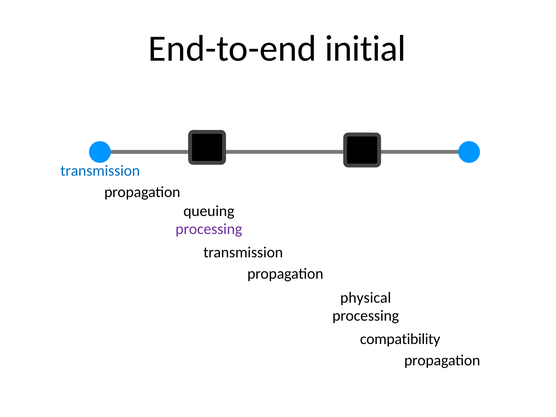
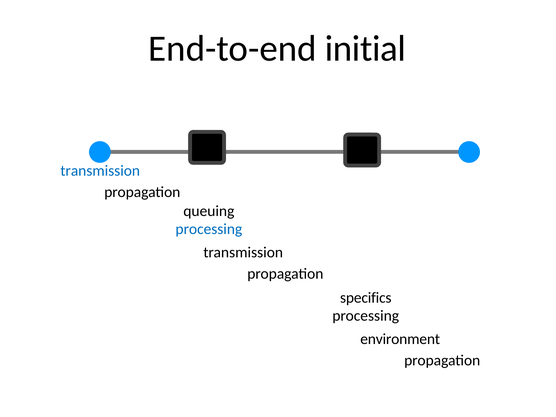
processing at (209, 229) colour: purple -> blue
physical: physical -> specifics
compatibility: compatibility -> environment
